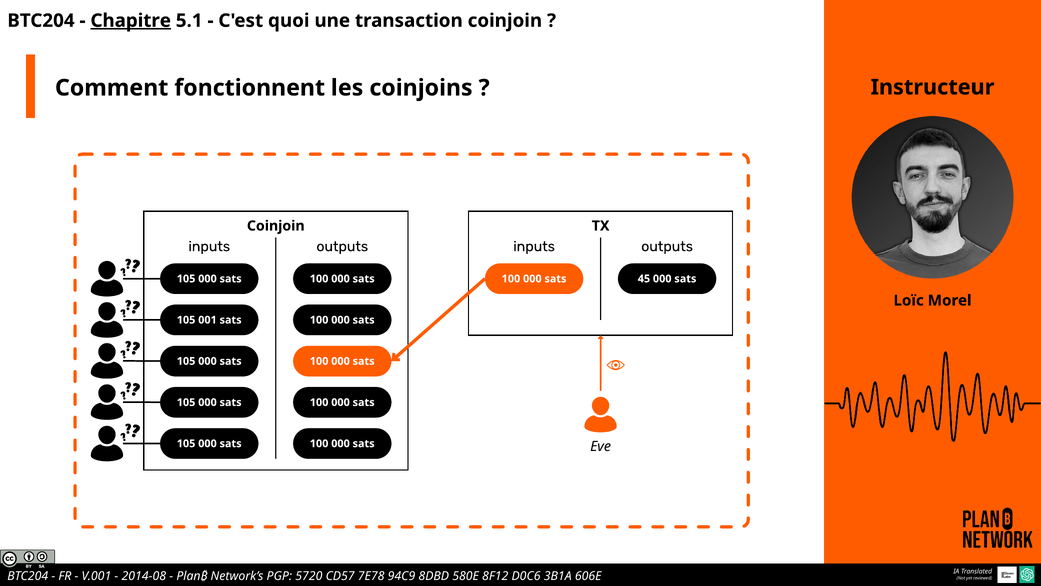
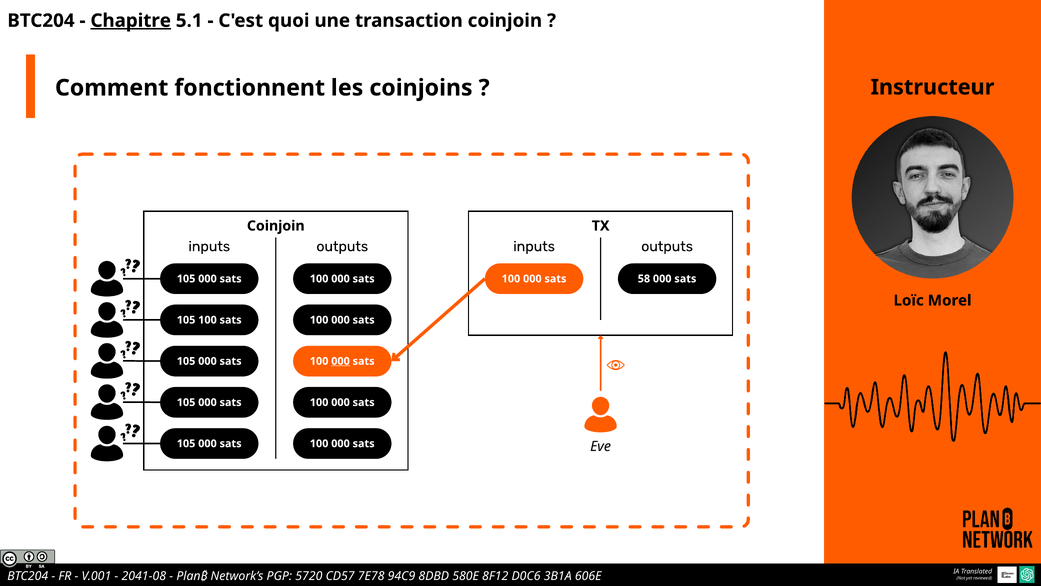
45: 45 -> 58
105 001: 001 -> 100
000 at (341, 361) underline: none -> present
2014-08: 2014-08 -> 2041-08
